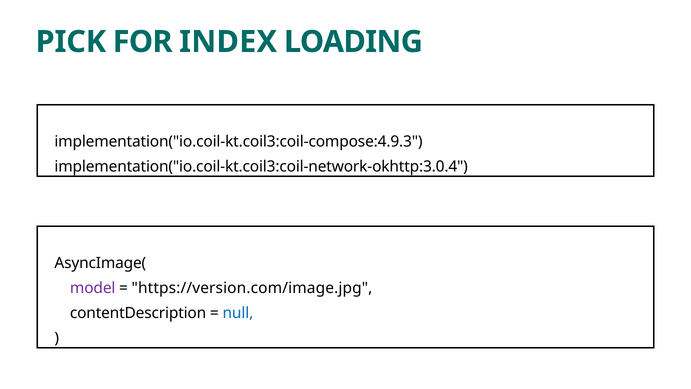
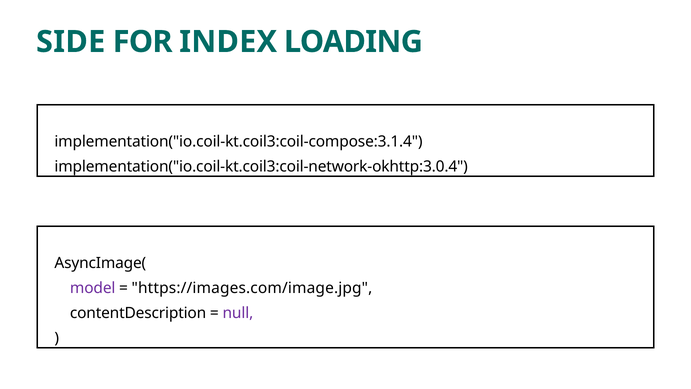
PICK: PICK -> SIDE
implementation("io.coil-kt.coil3:coil-compose:4.9.3: implementation("io.coil-kt.coil3:coil-compose:4.9.3 -> implementation("io.coil-kt.coil3:coil-compose:3.1.4
https://version.com/image.jpg: https://version.com/image.jpg -> https://images.com/image.jpg
null colour: blue -> purple
